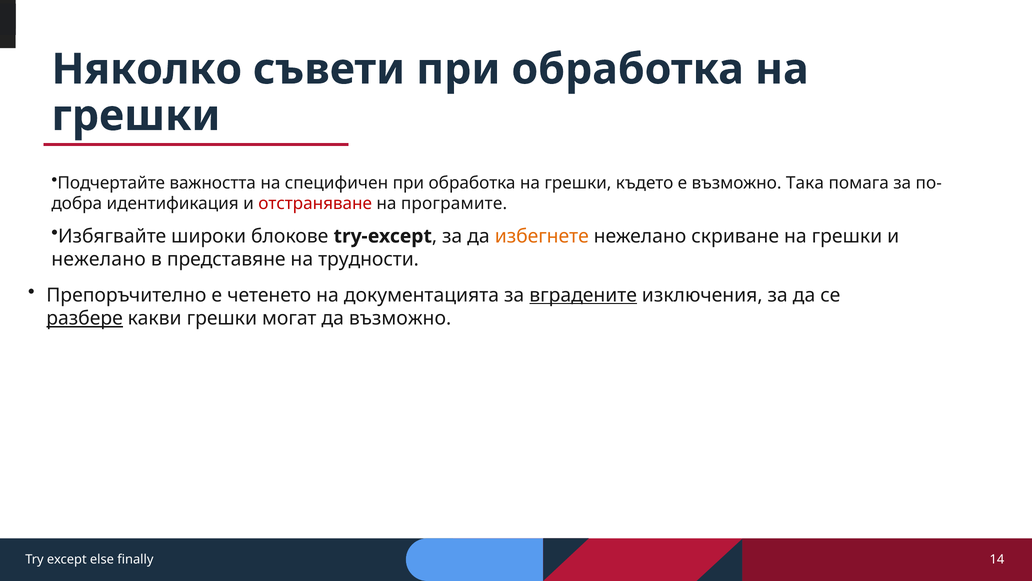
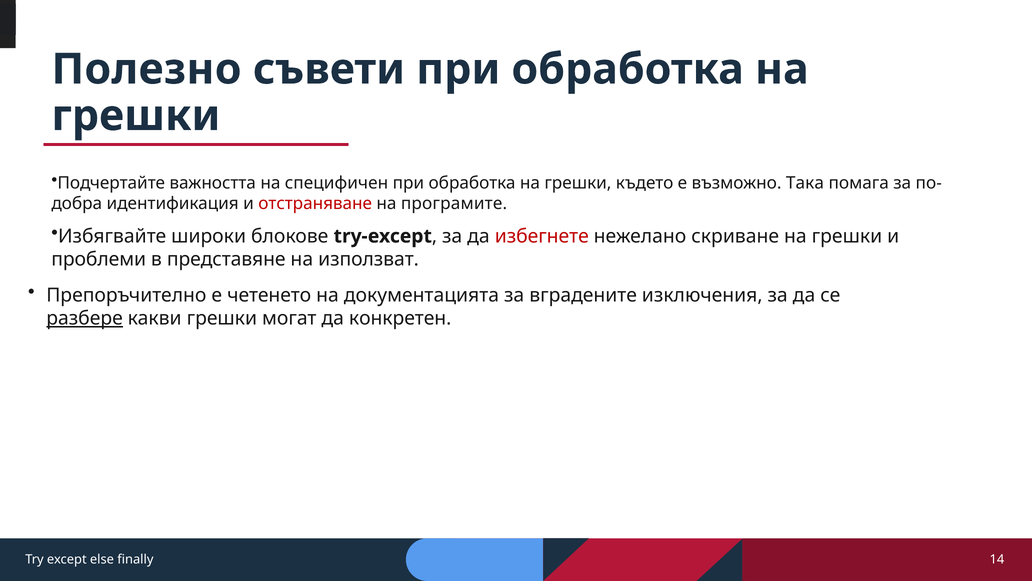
Няколко: Няколко -> Полезно
избегнете colour: orange -> red
нежелано at (99, 259): нежелано -> проблеми
трудности: трудности -> използват
вградените underline: present -> none
да възможно: възможно -> конкретен
